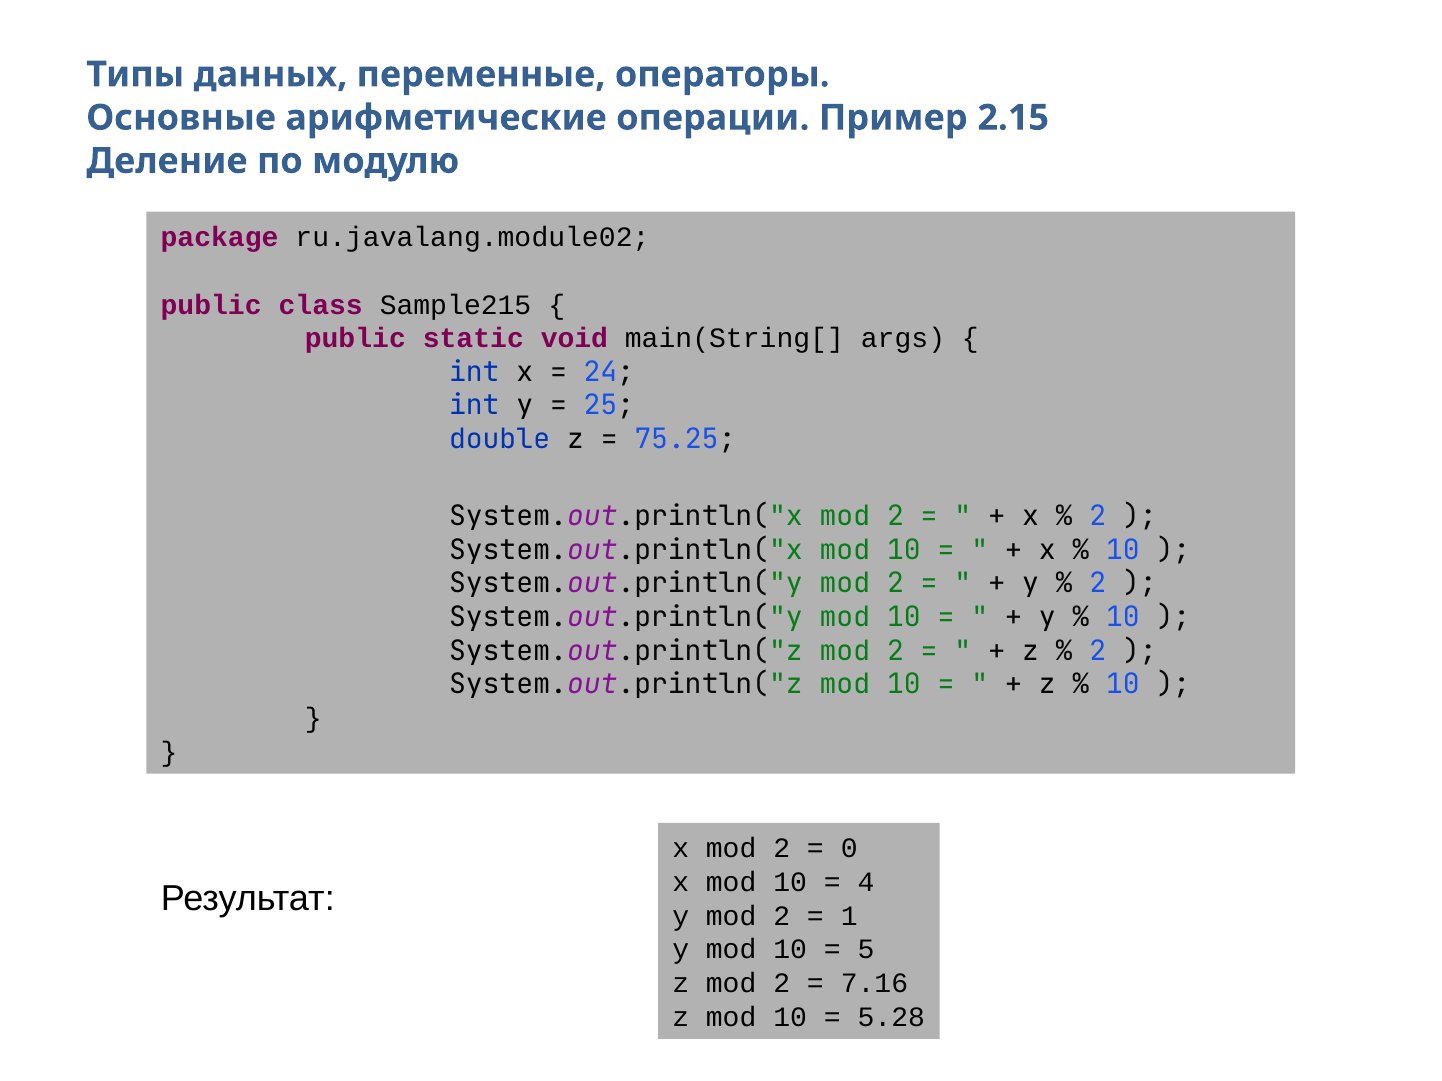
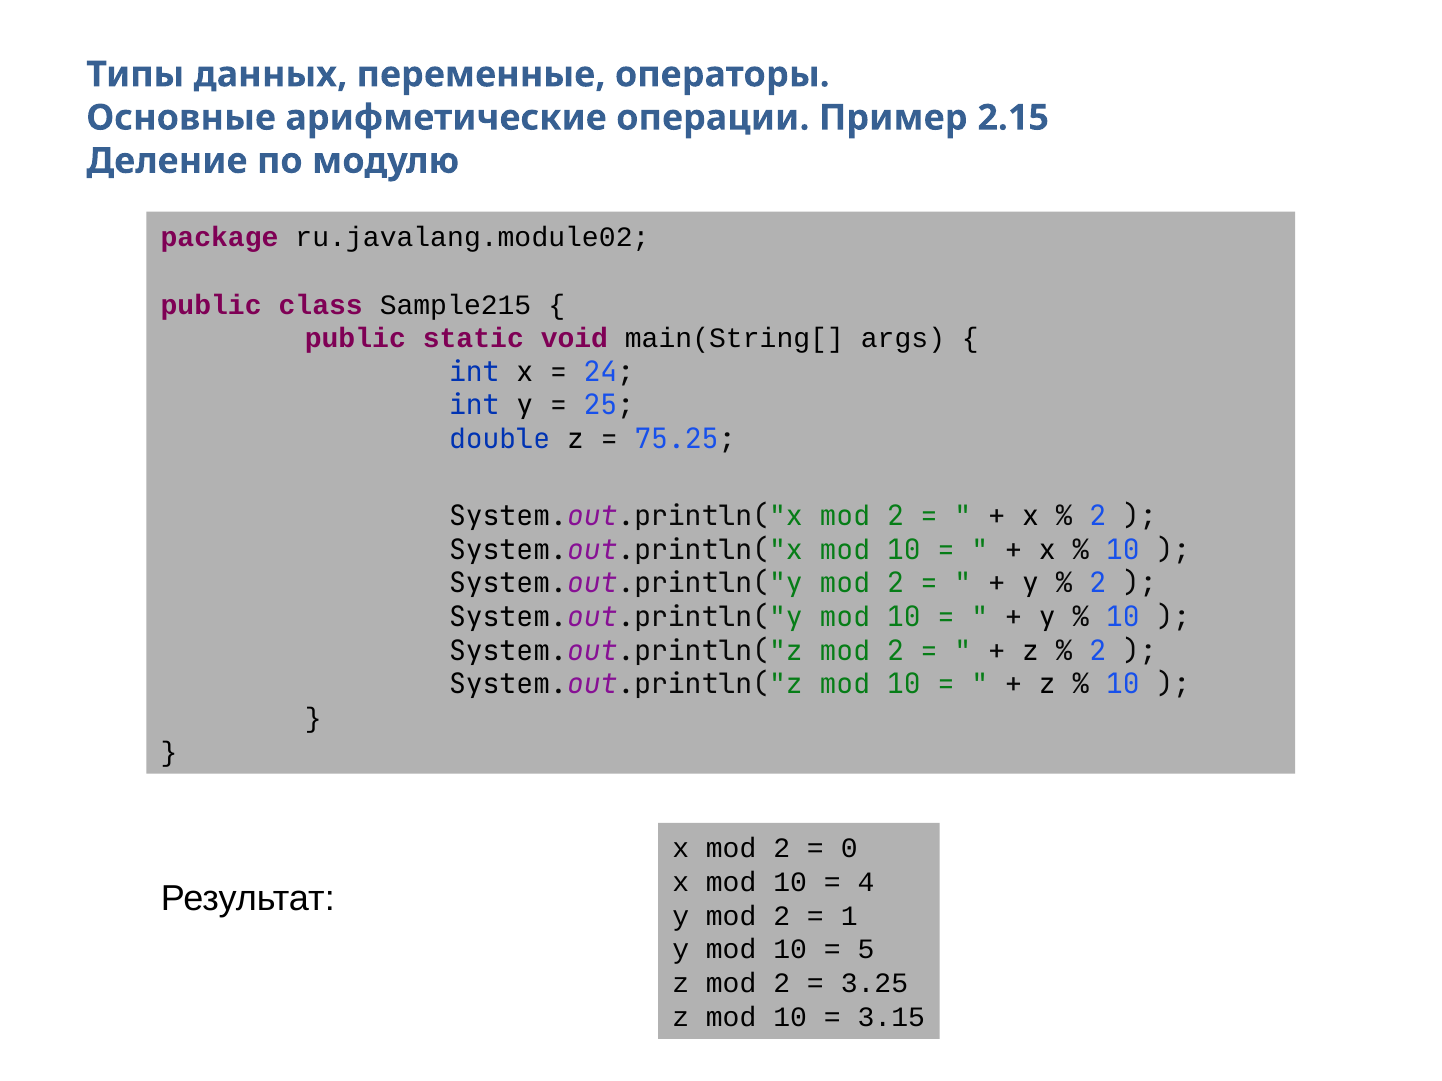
7.16: 7.16 -> 3.25
5.28: 5.28 -> 3.15
